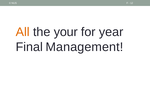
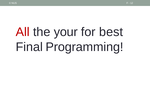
All colour: orange -> red
year: year -> best
Management: Management -> Programming
